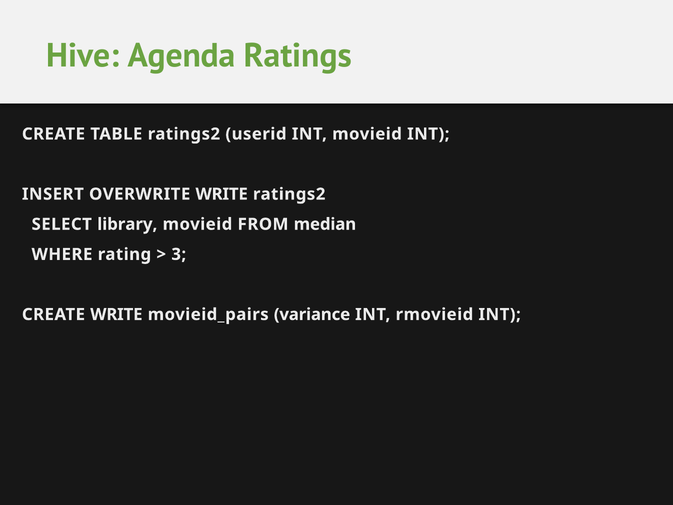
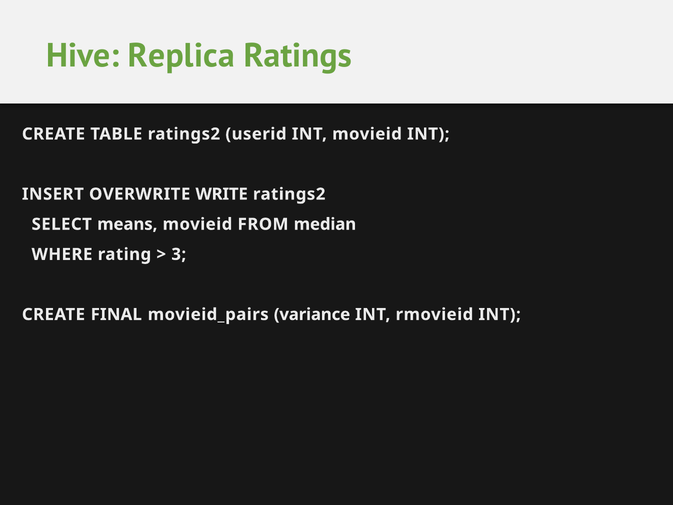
Agenda: Agenda -> Replica
library: library -> means
CREATE WRITE: WRITE -> FINAL
